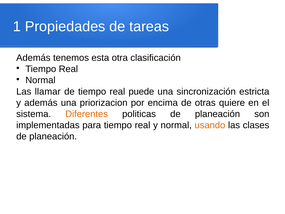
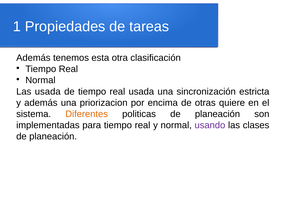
Las llamar: llamar -> usada
real puede: puede -> usada
usando colour: orange -> purple
